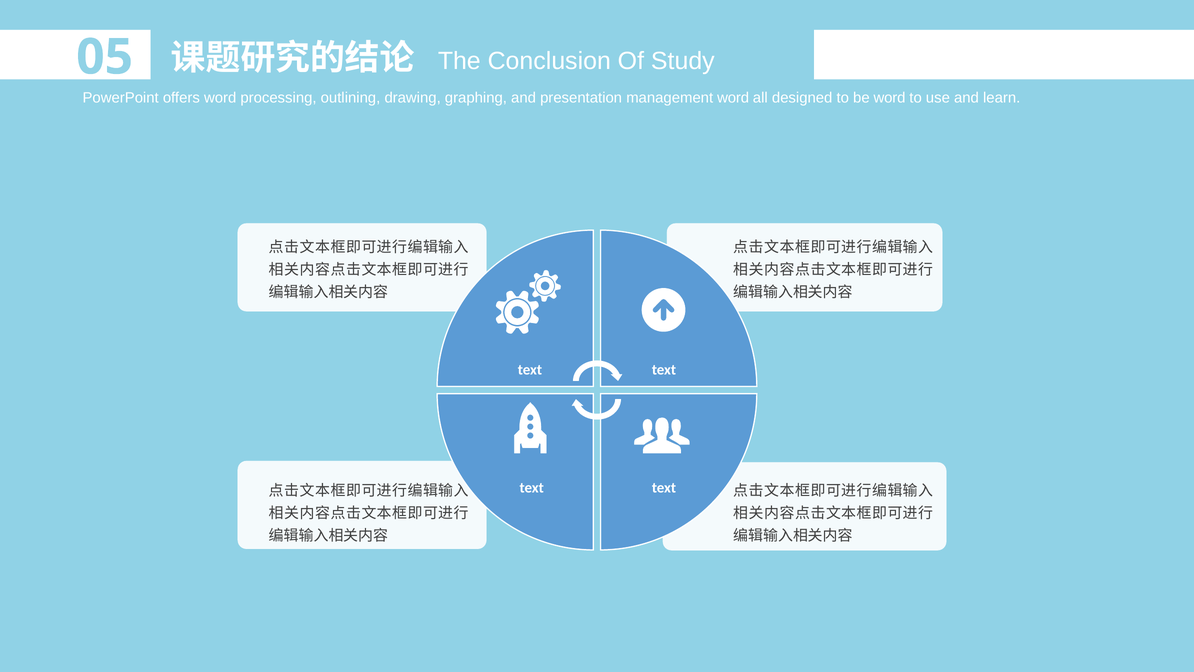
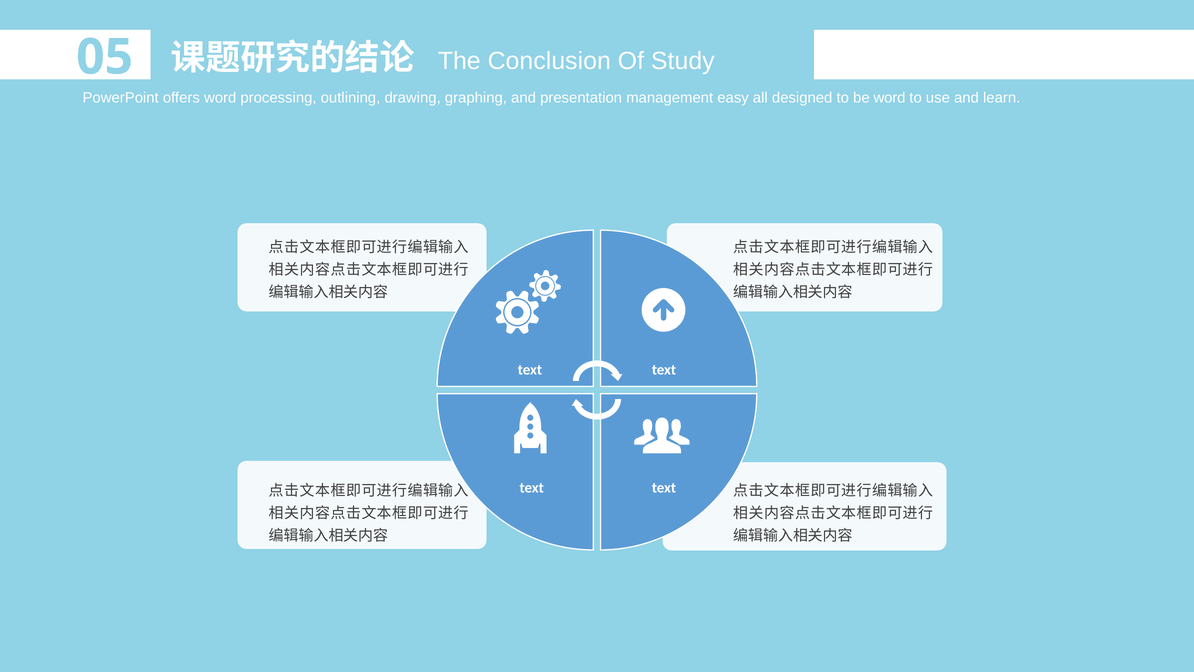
management word: word -> easy
